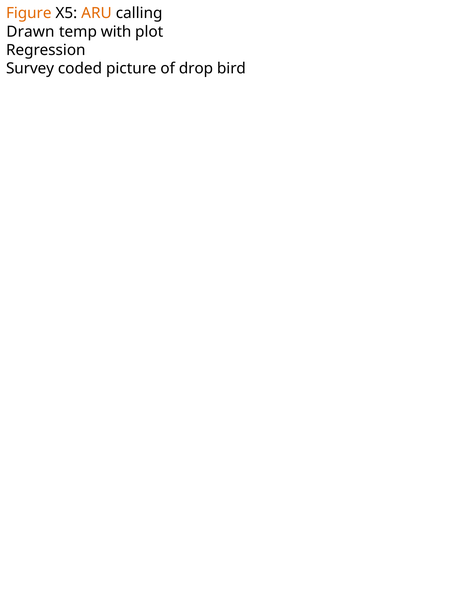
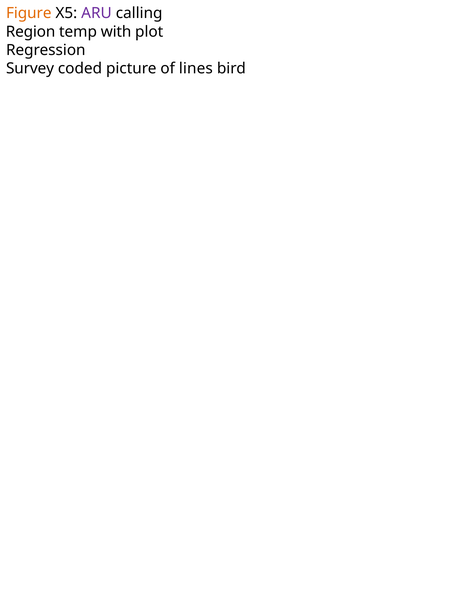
ARU colour: orange -> purple
Drawn: Drawn -> Region
drop: drop -> lines
